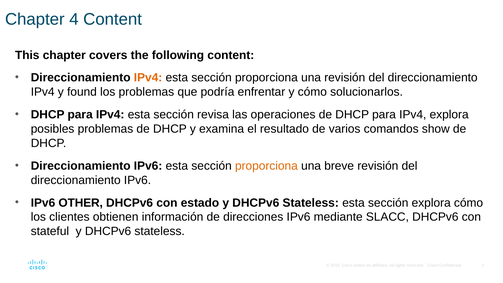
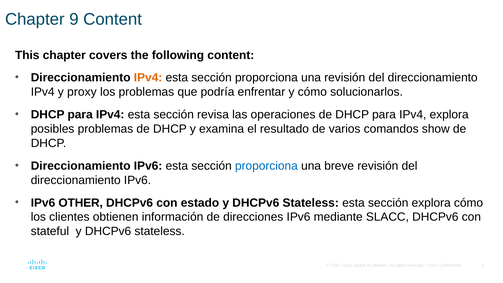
4: 4 -> 9
found: found -> proxy
proporciona at (266, 166) colour: orange -> blue
